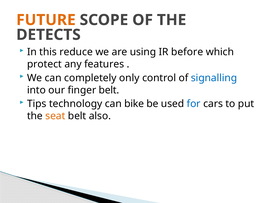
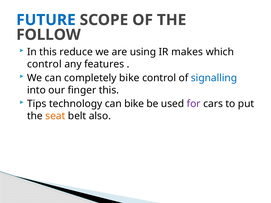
FUTURE colour: orange -> blue
DETECTS: DETECTS -> FOLLOW
before: before -> makes
protect at (44, 64): protect -> control
completely only: only -> bike
finger belt: belt -> this
for colour: blue -> purple
